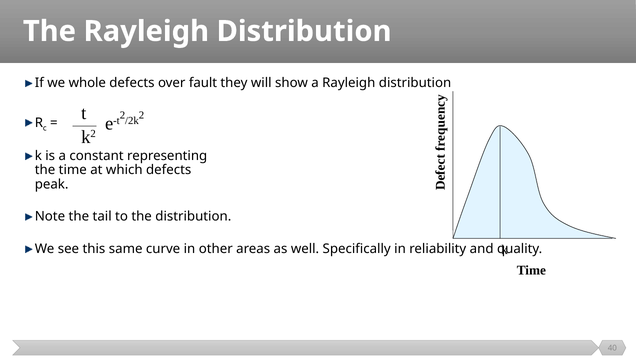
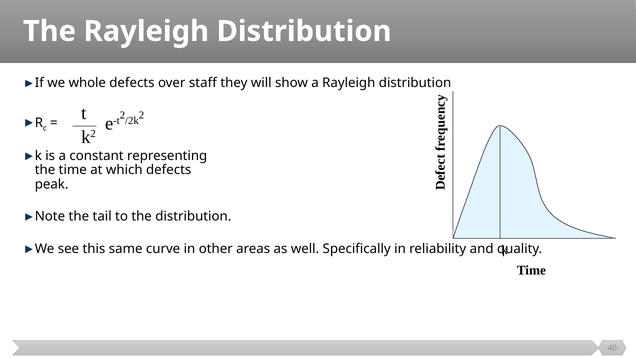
fault: fault -> staff
